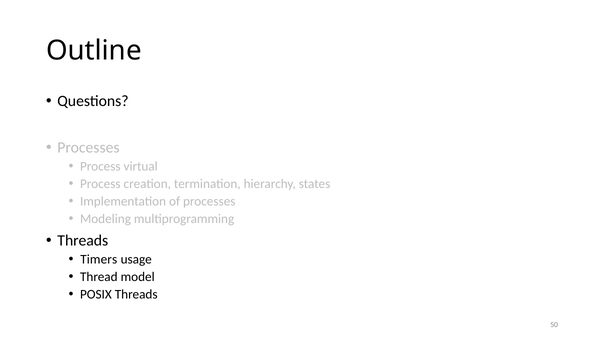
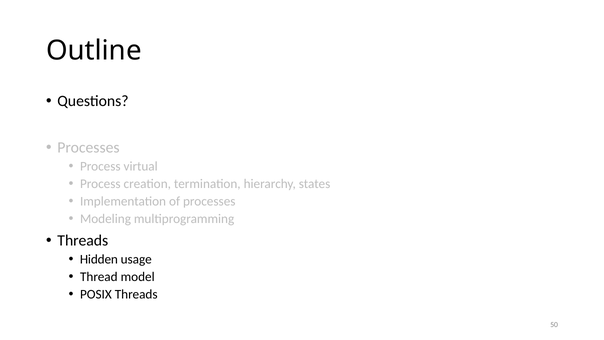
Timers: Timers -> Hidden
